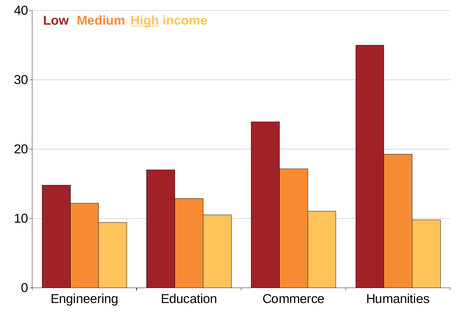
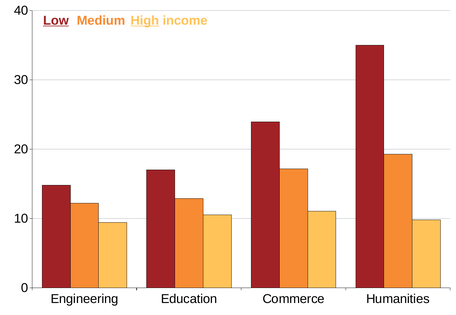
Low underline: none -> present
